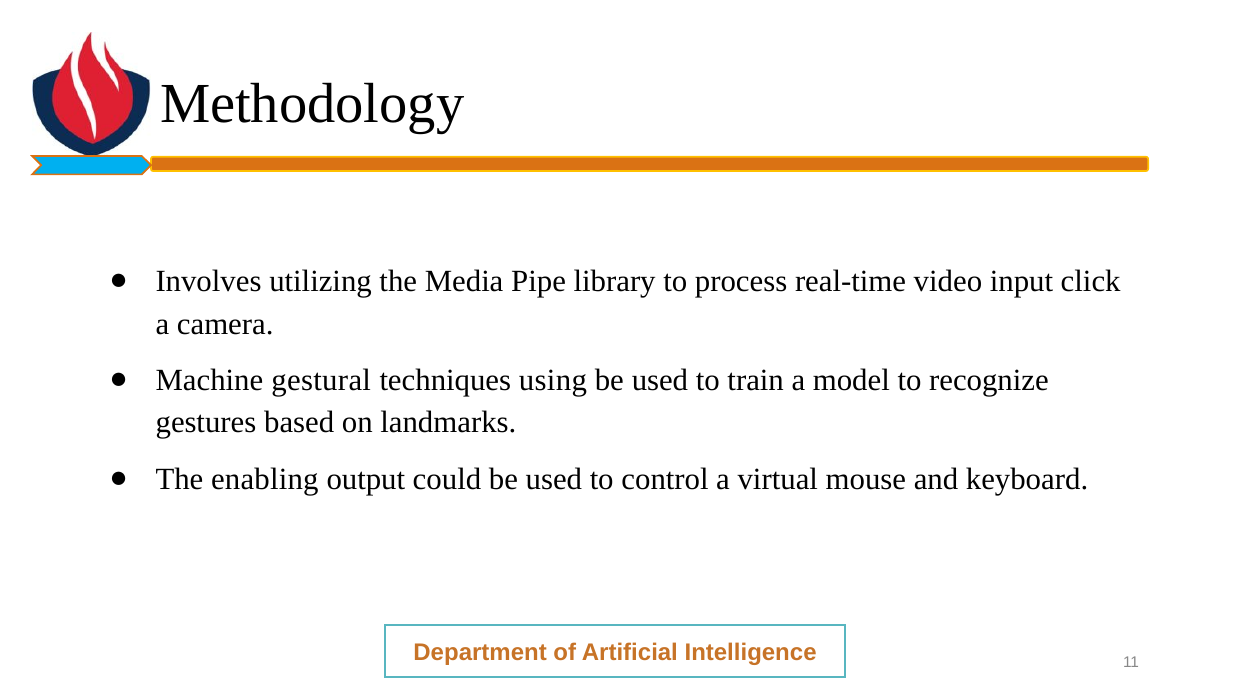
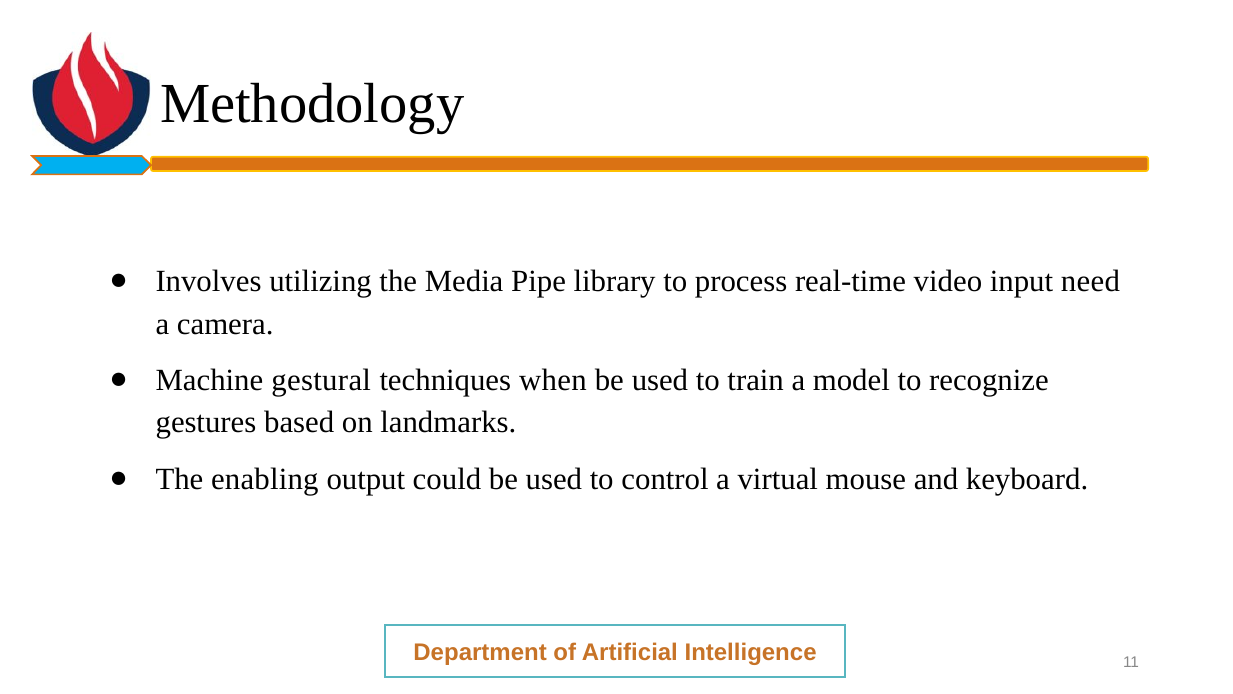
click: click -> need
using: using -> when
